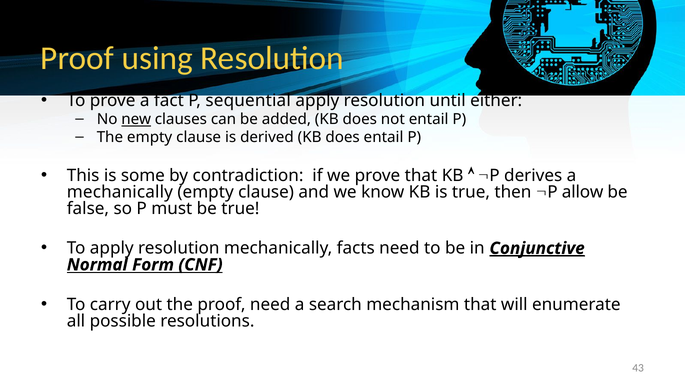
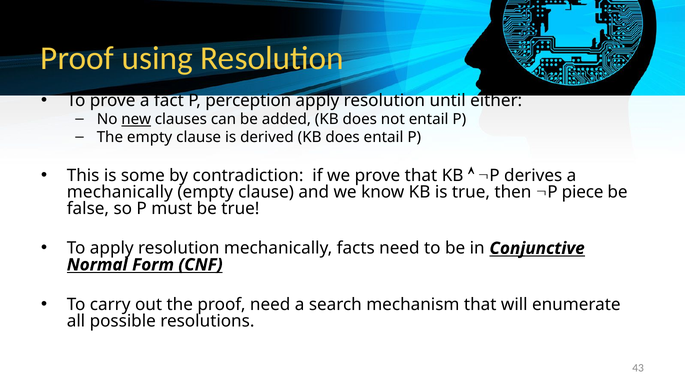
sequential: sequential -> perception
allow: allow -> piece
Conjunctive underline: present -> none
